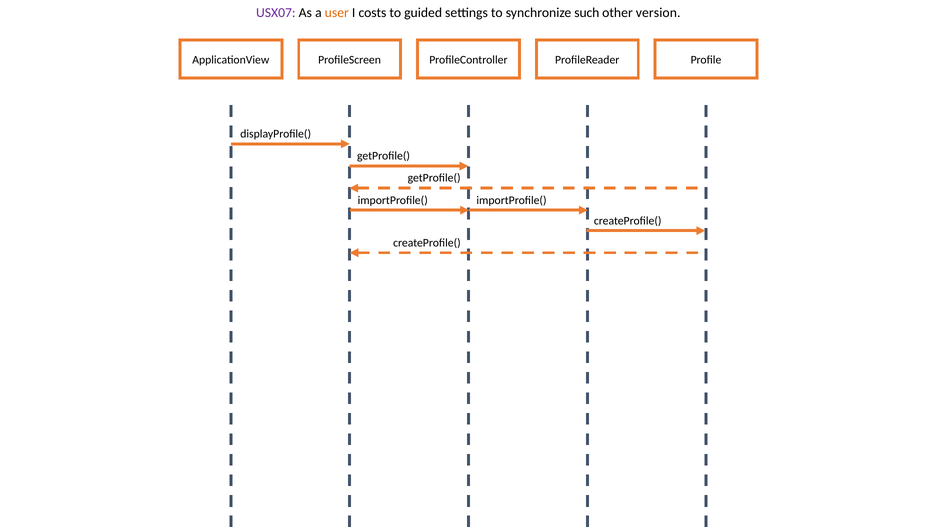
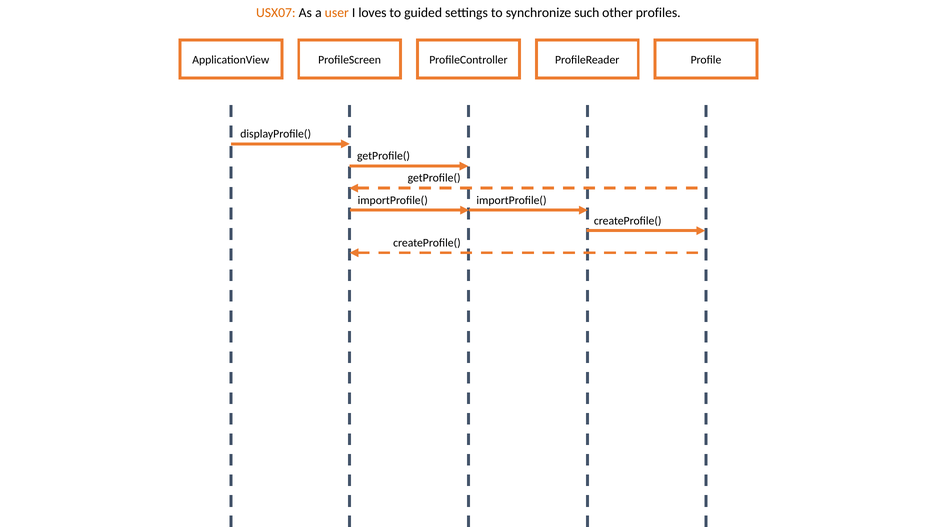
USX07 colour: purple -> orange
costs: costs -> loves
version: version -> profiles
